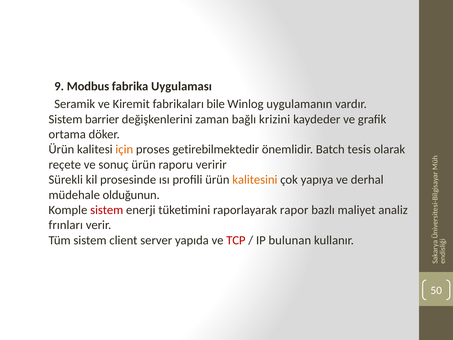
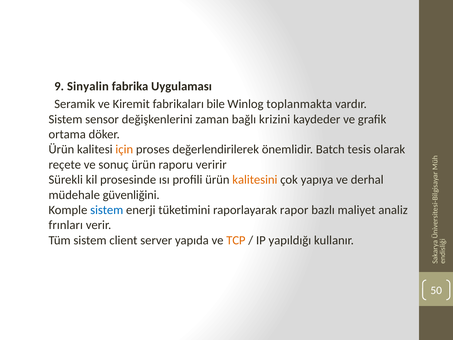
Modbus: Modbus -> Sinyalin
uygulamanın: uygulamanın -> toplanmakta
barrier: barrier -> sensor
getirebilmektedir: getirebilmektedir -> değerlendirilerek
olduğunun: olduğunun -> güvenliğini
sistem at (107, 210) colour: red -> blue
TCP colour: red -> orange
bulunan: bulunan -> yapıldığı
